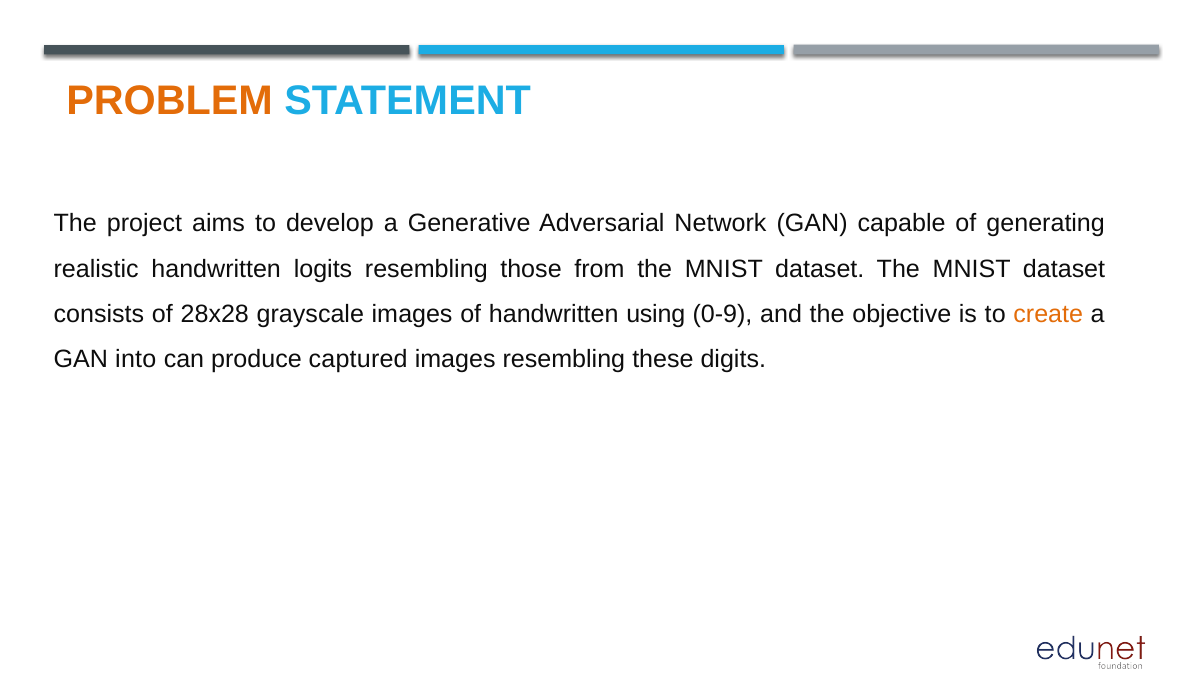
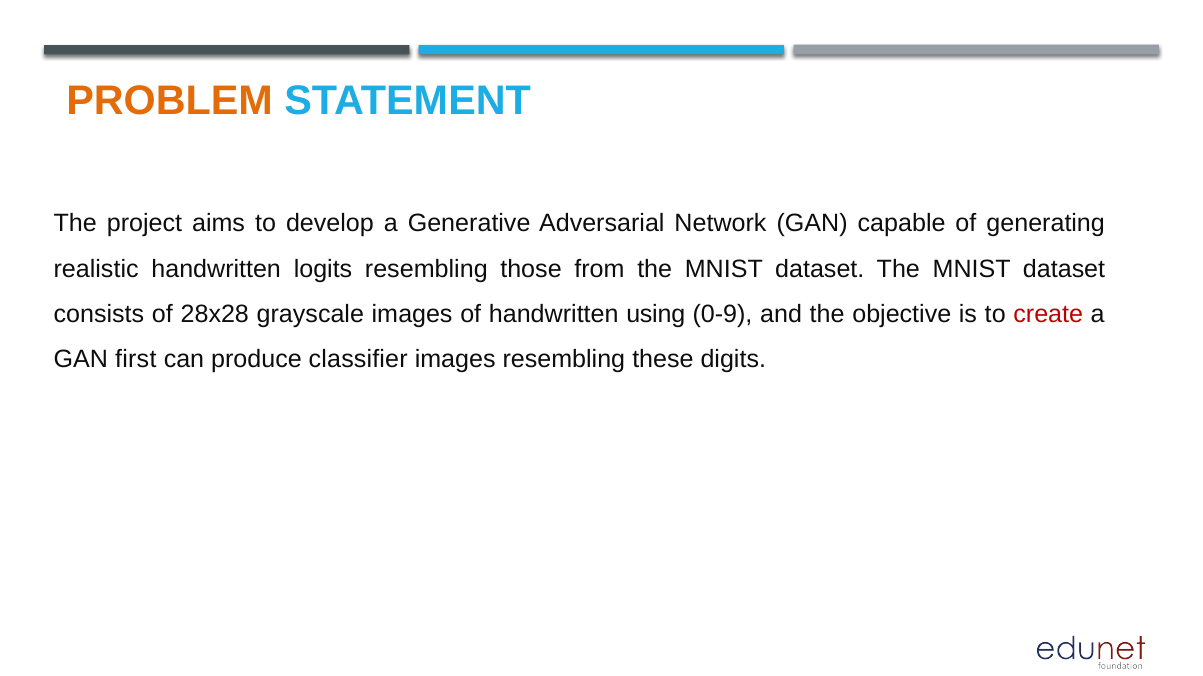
create colour: orange -> red
into: into -> first
captured: captured -> classifier
